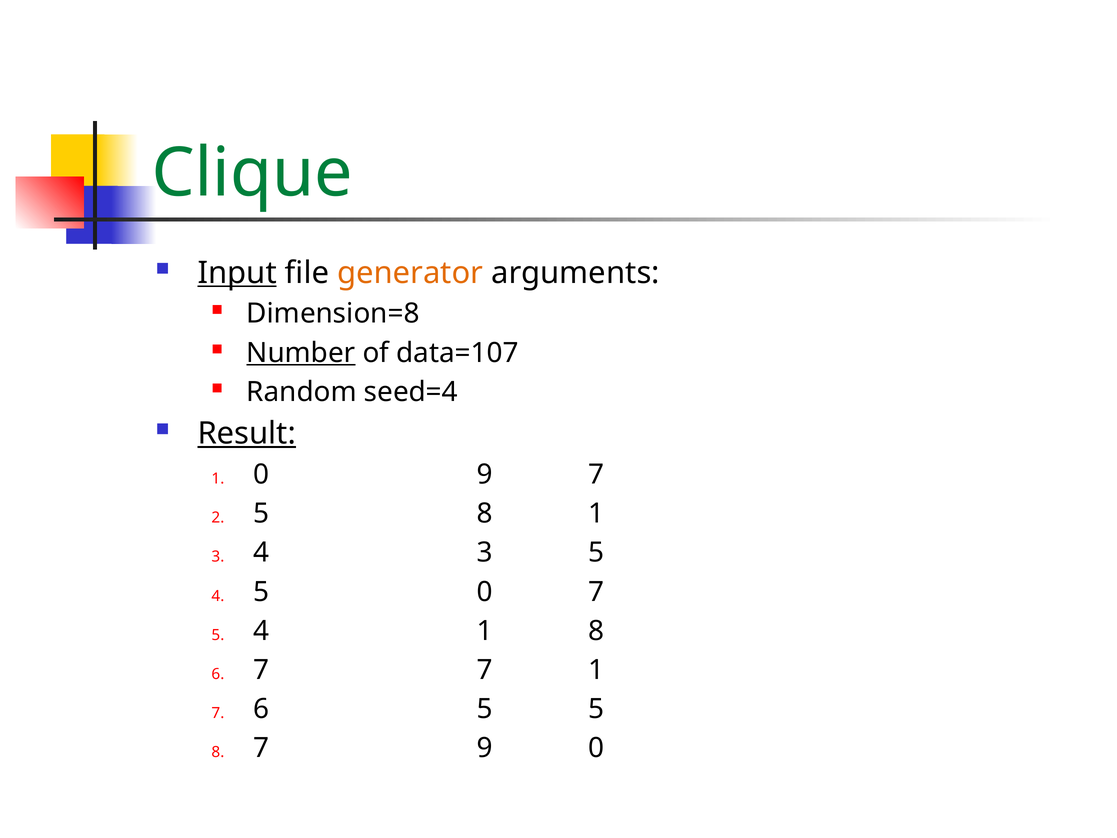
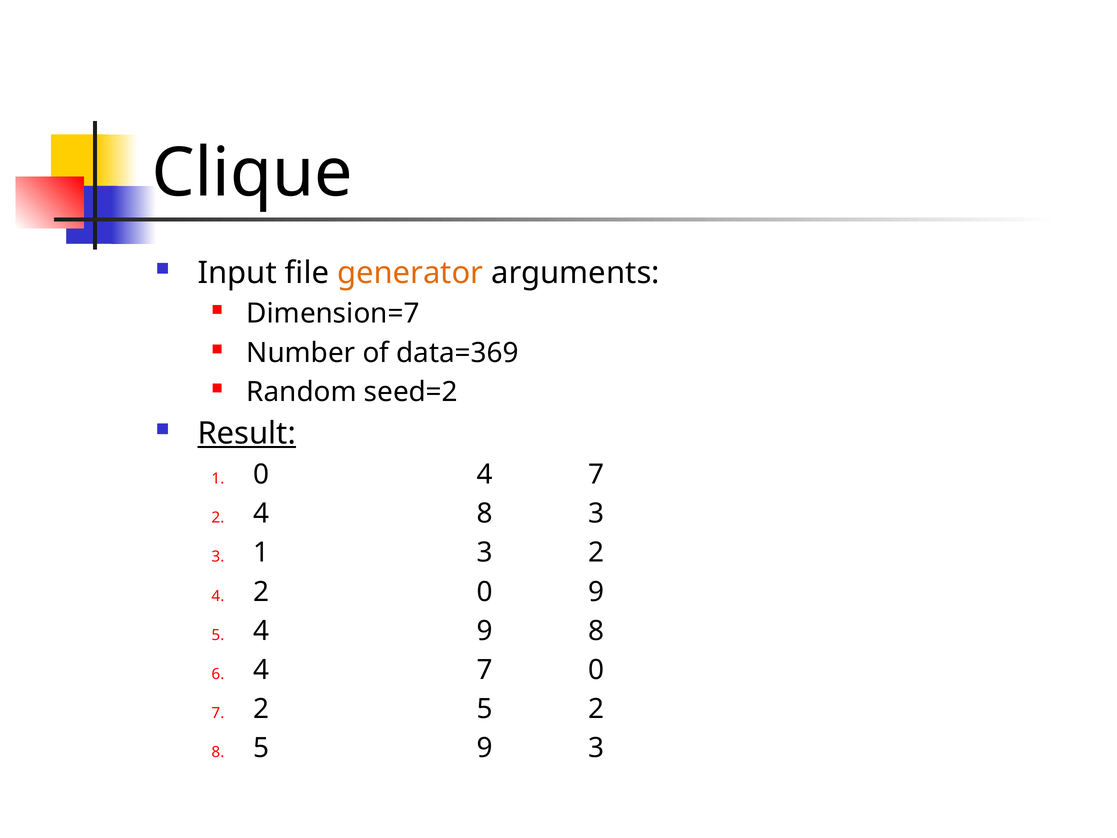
Clique colour: green -> black
Input underline: present -> none
Dimension=8: Dimension=8 -> Dimension=7
Number underline: present -> none
data=107: data=107 -> data=369
seed=4: seed=4 -> seed=2
0 9: 9 -> 4
5 at (261, 513): 5 -> 4
8 1: 1 -> 3
3 4: 4 -> 1
3 5: 5 -> 2
4 5: 5 -> 2
0 7: 7 -> 9
4 1: 1 -> 9
7 at (261, 670): 7 -> 4
7 1: 1 -> 0
6 at (261, 709): 6 -> 2
5 5: 5 -> 2
8 7: 7 -> 5
9 0: 0 -> 3
